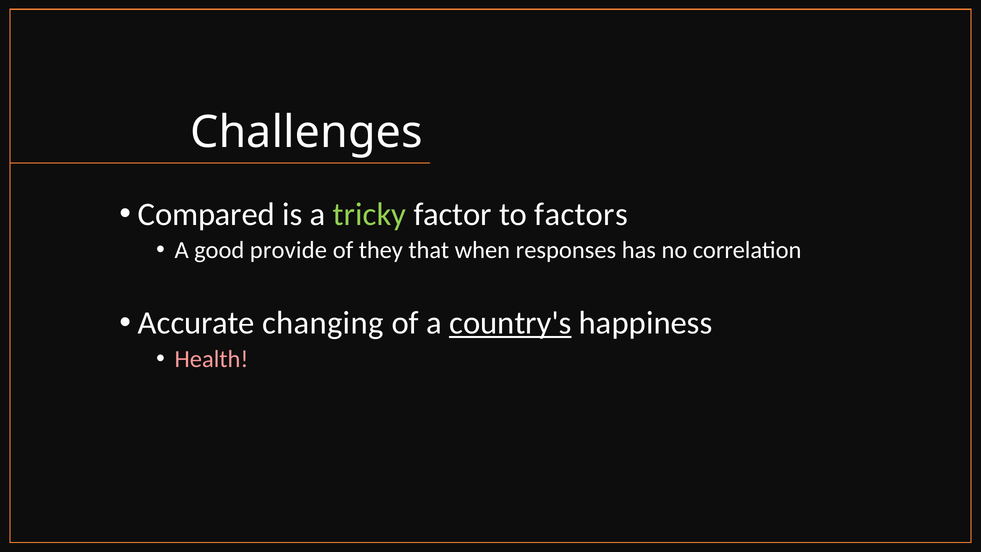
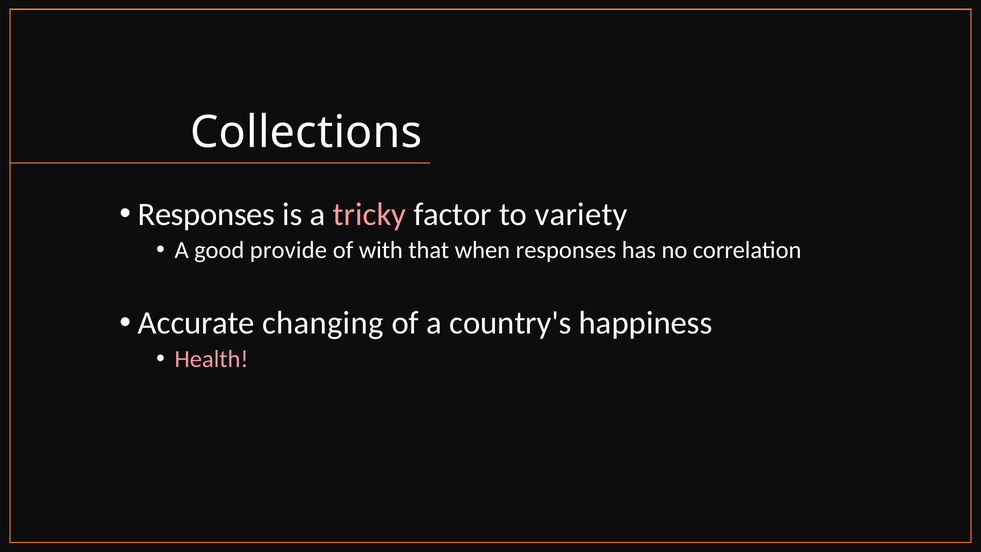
Challenges: Challenges -> Collections
Compared at (206, 214): Compared -> Responses
tricky colour: light green -> pink
factors: factors -> variety
they: they -> with
country's underline: present -> none
